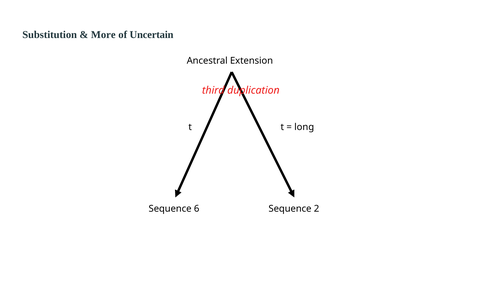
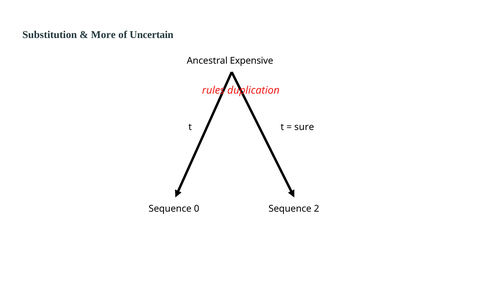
Extension: Extension -> Expensive
third: third -> rules
long: long -> sure
6: 6 -> 0
